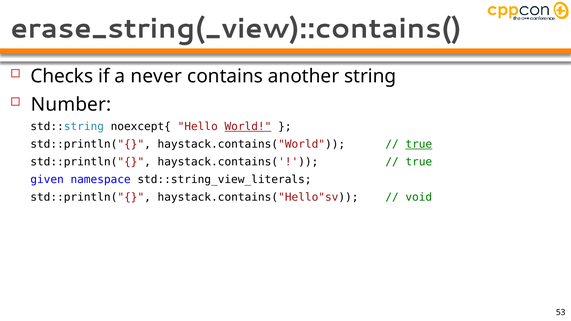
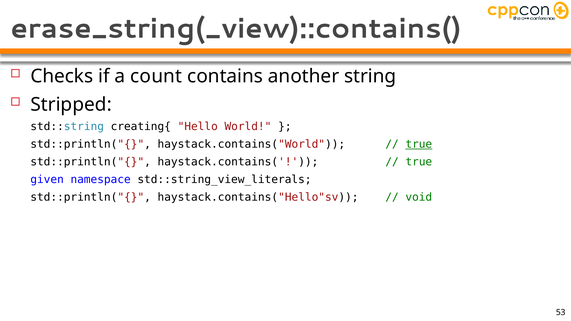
never: never -> count
Number: Number -> Stripped
noexcept{: noexcept{ -> creating{
World underline: present -> none
